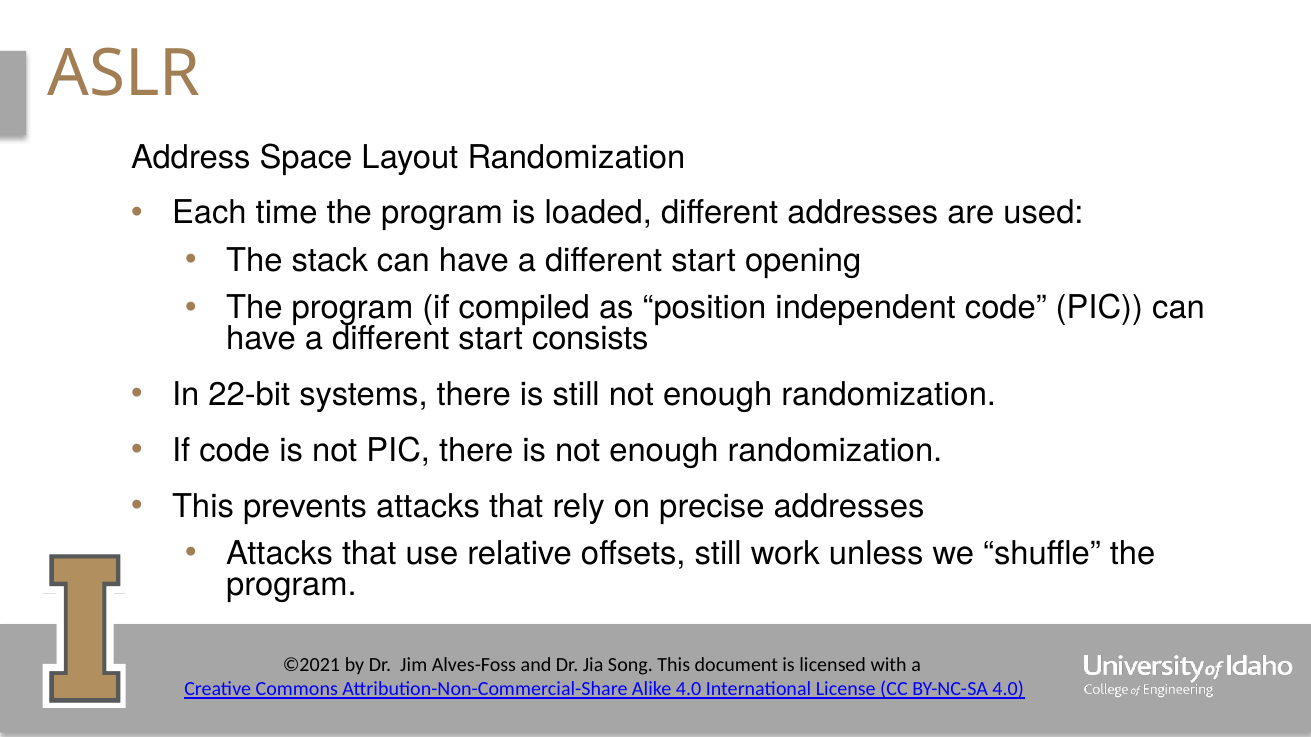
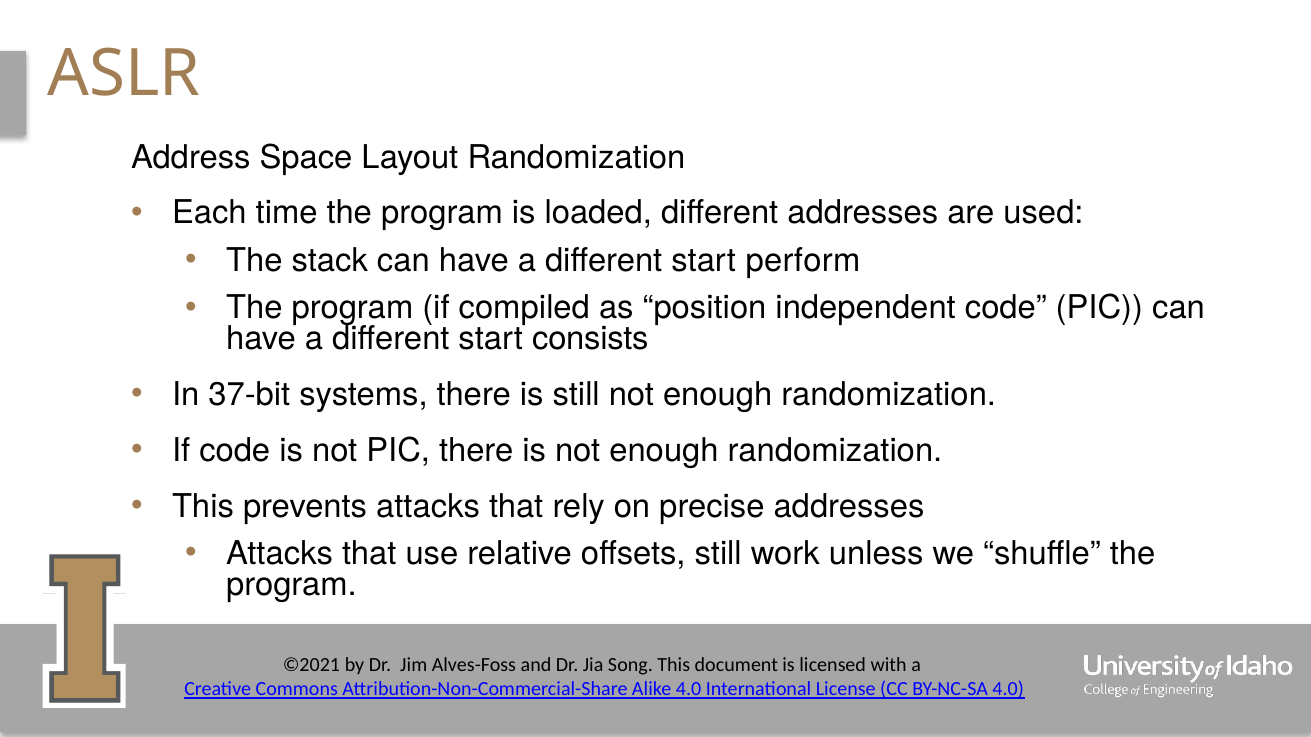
opening: opening -> perform
22-bit: 22-bit -> 37-bit
